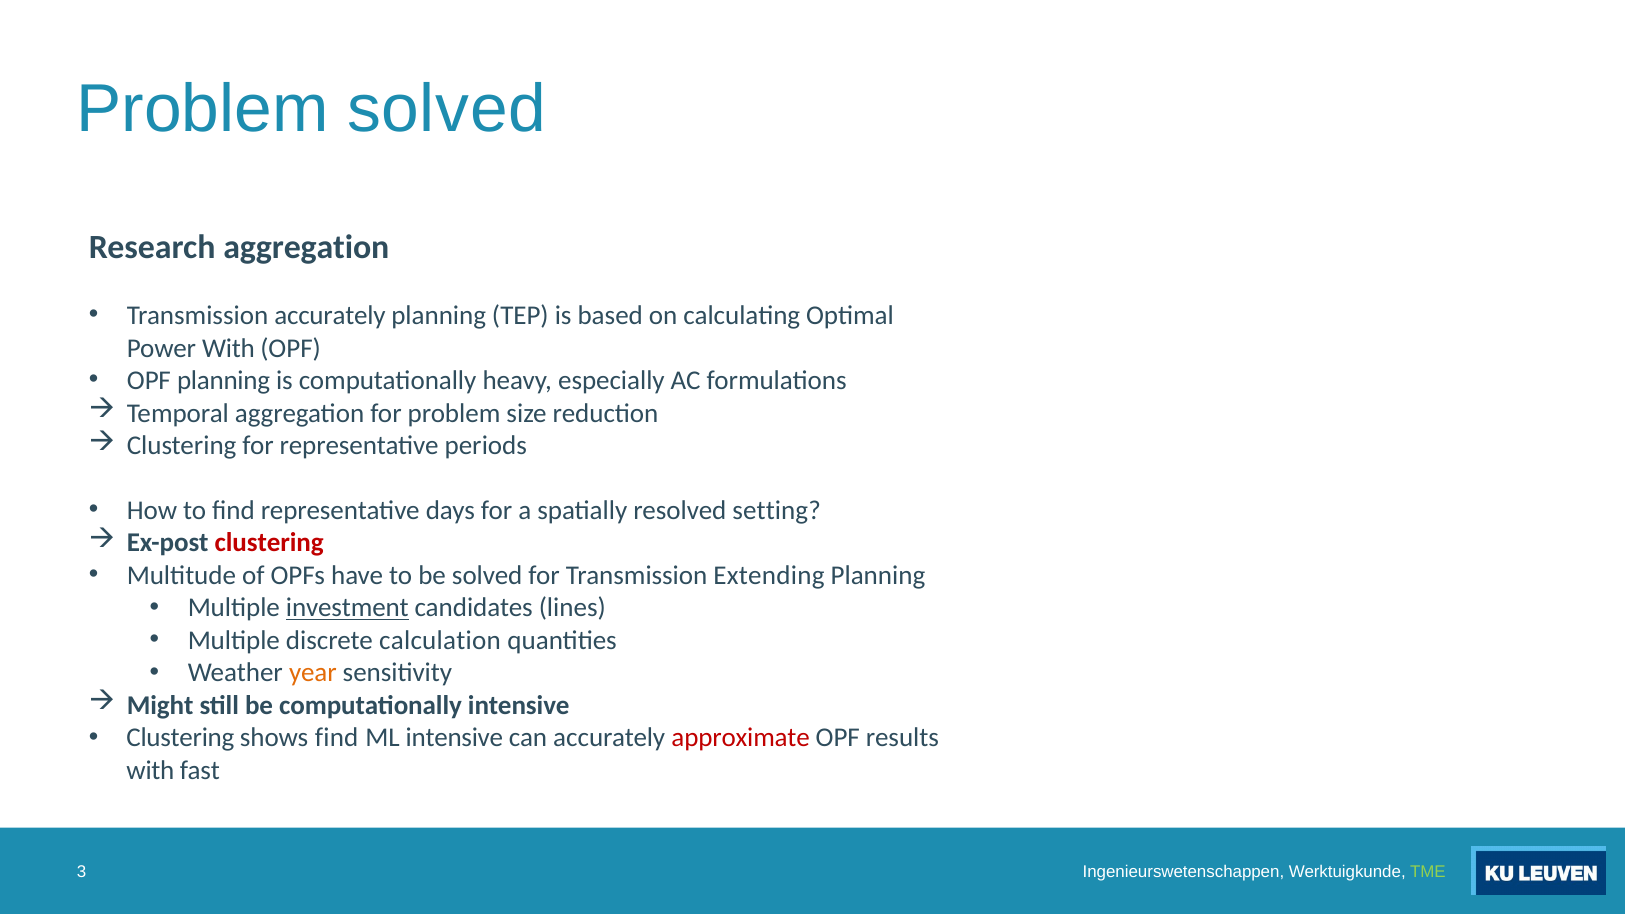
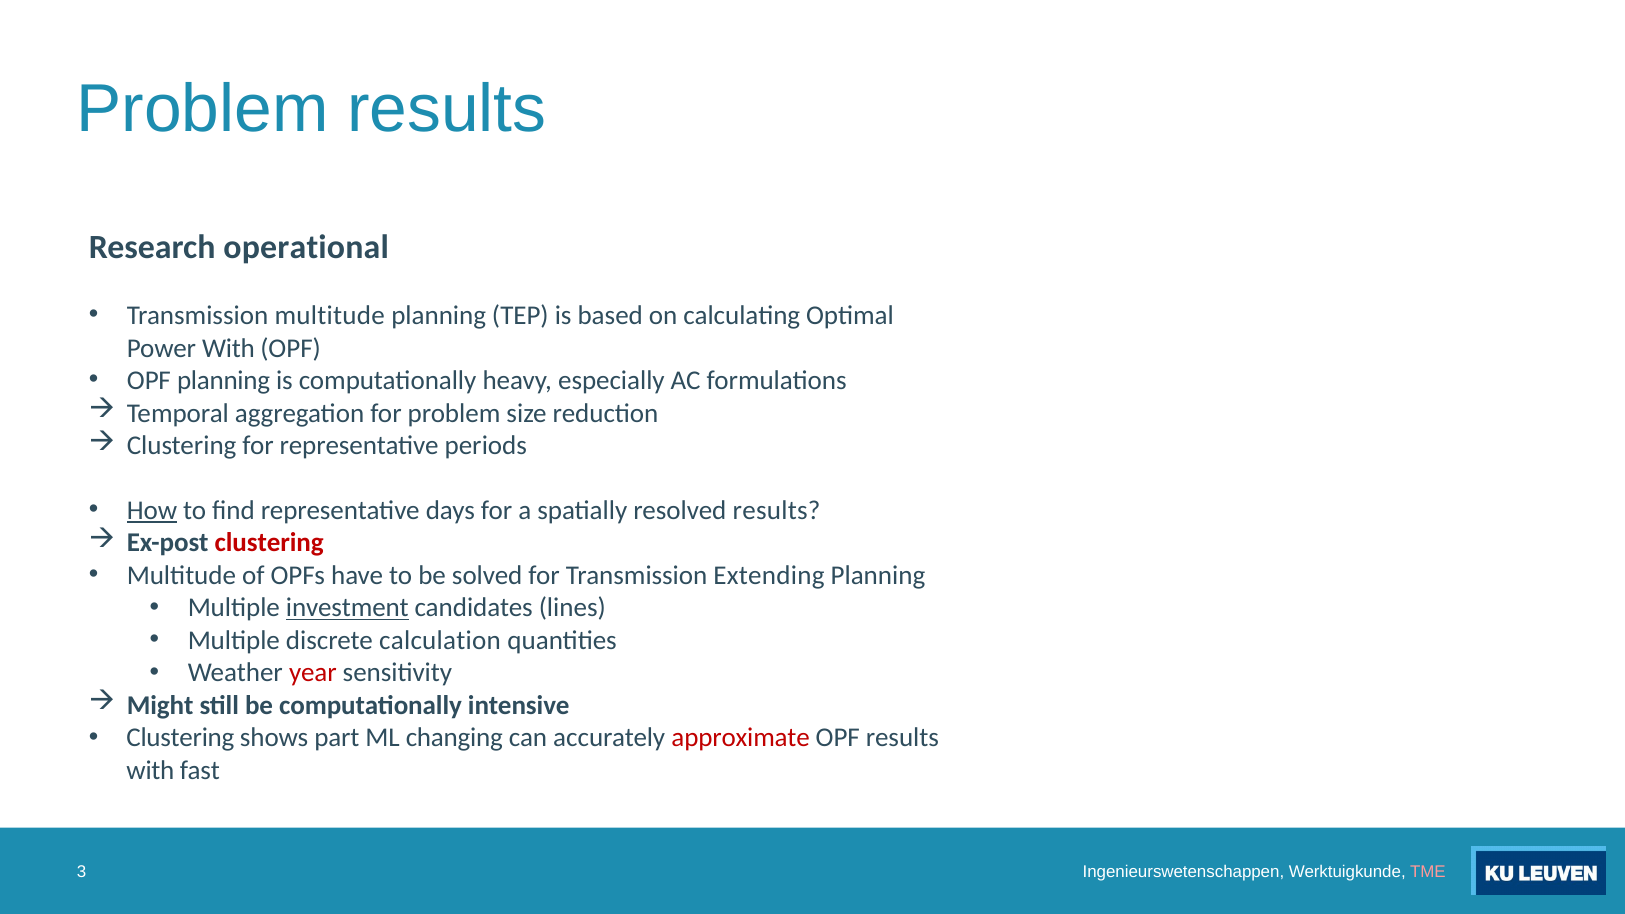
Problem solved: solved -> results
Research aggregation: aggregation -> operational
Transmission accurately: accurately -> multitude
How underline: none -> present
resolved setting: setting -> results
year colour: orange -> red
shows find: find -> part
ML intensive: intensive -> changing
TME colour: light green -> pink
